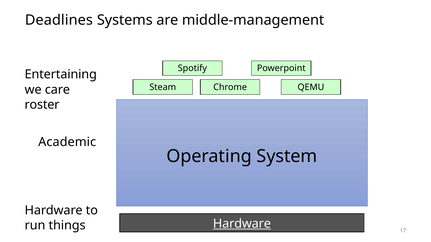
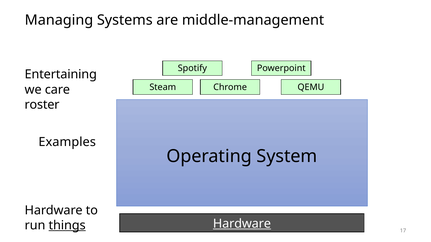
Deadlines: Deadlines -> Managing
Academic: Academic -> Examples
things underline: none -> present
